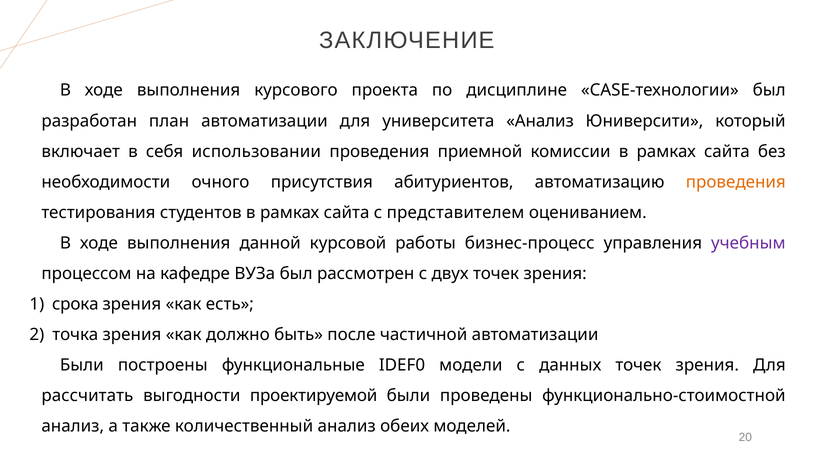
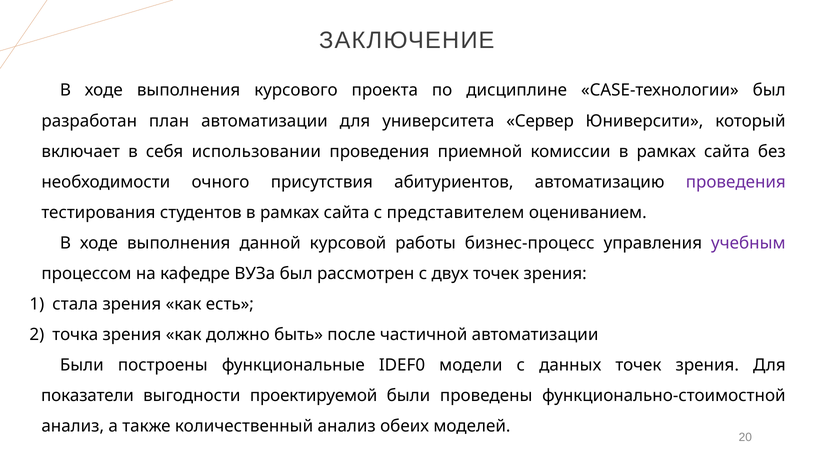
университета Анализ: Анализ -> Сервер
проведения at (736, 182) colour: orange -> purple
срока: срока -> стала
рассчитать: рассчитать -> показатели
